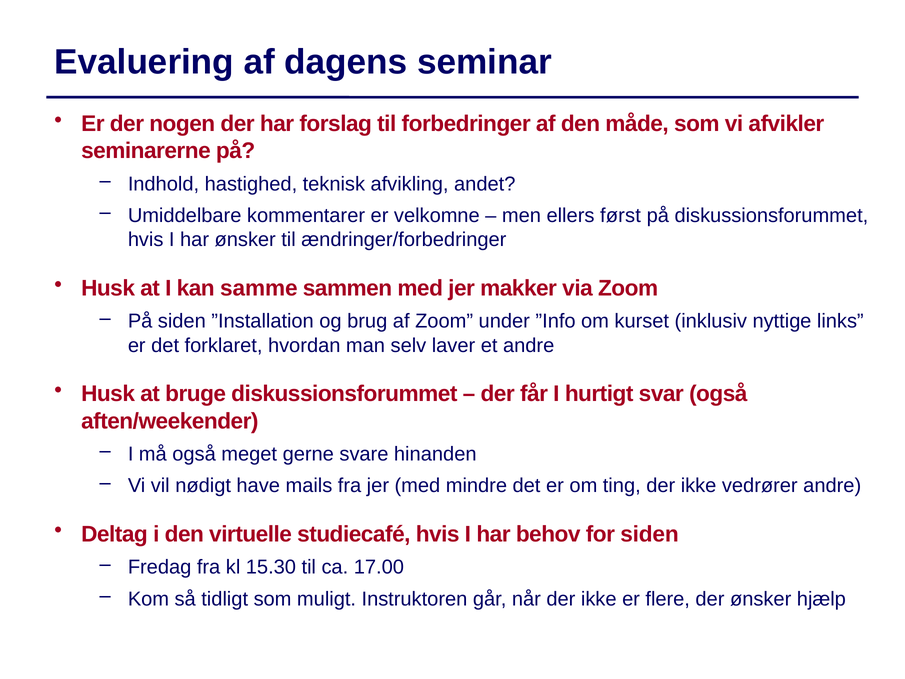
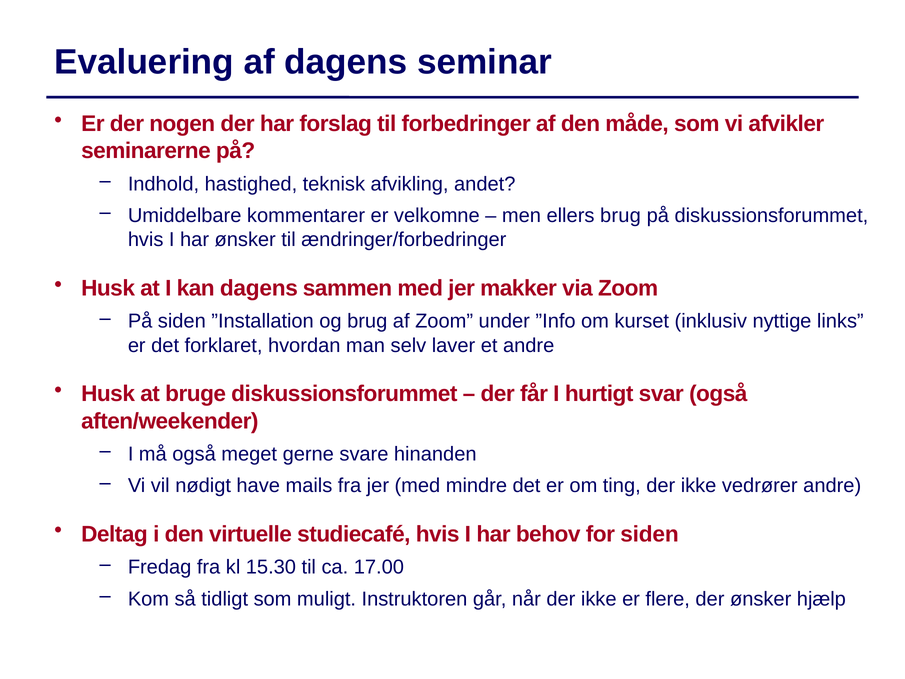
ellers først: først -> brug
kan samme: samme -> dagens
